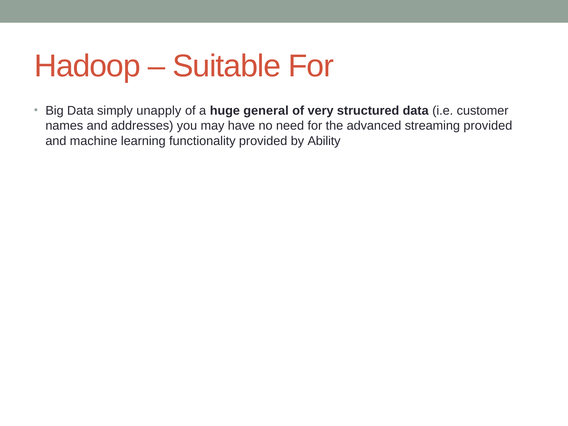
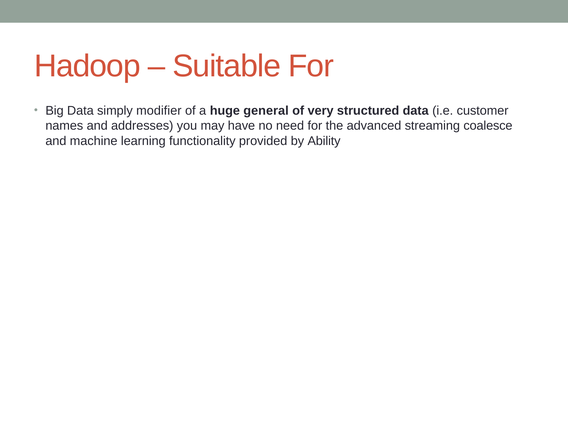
unapply: unapply -> modifier
streaming provided: provided -> coalesce
